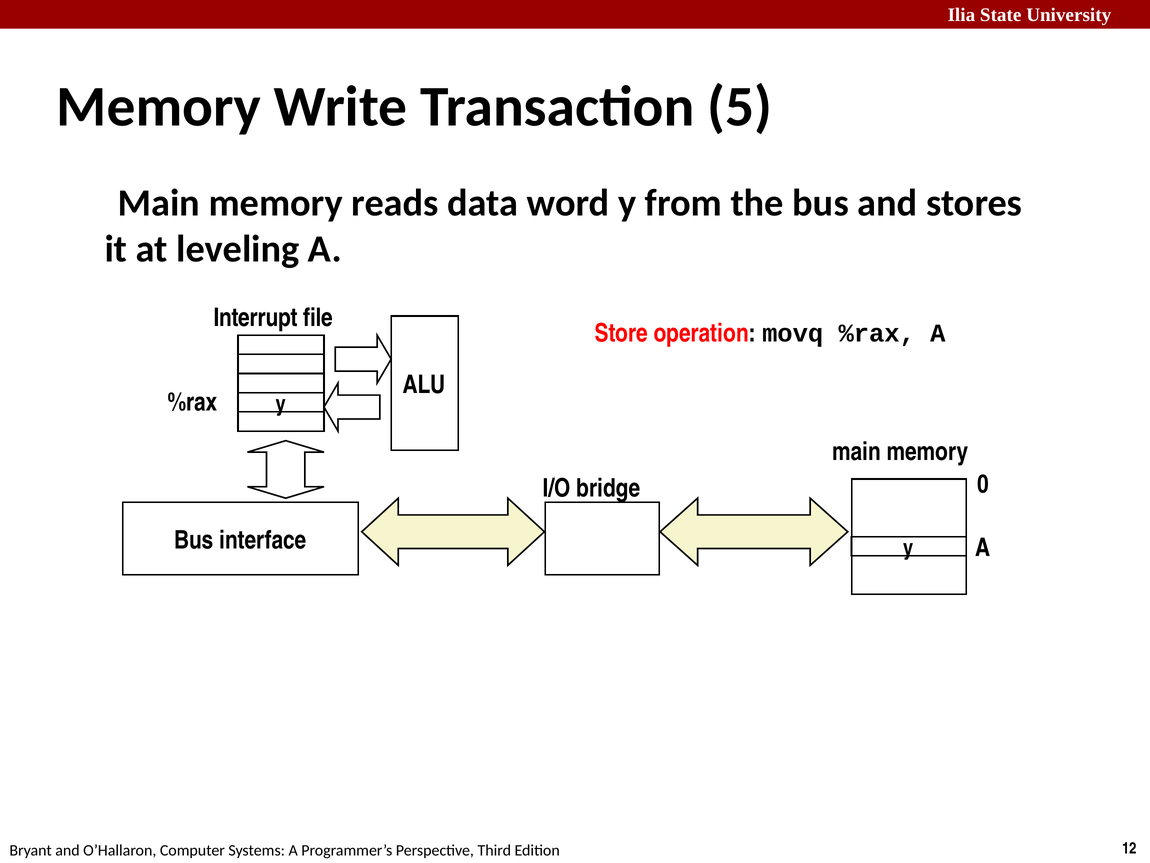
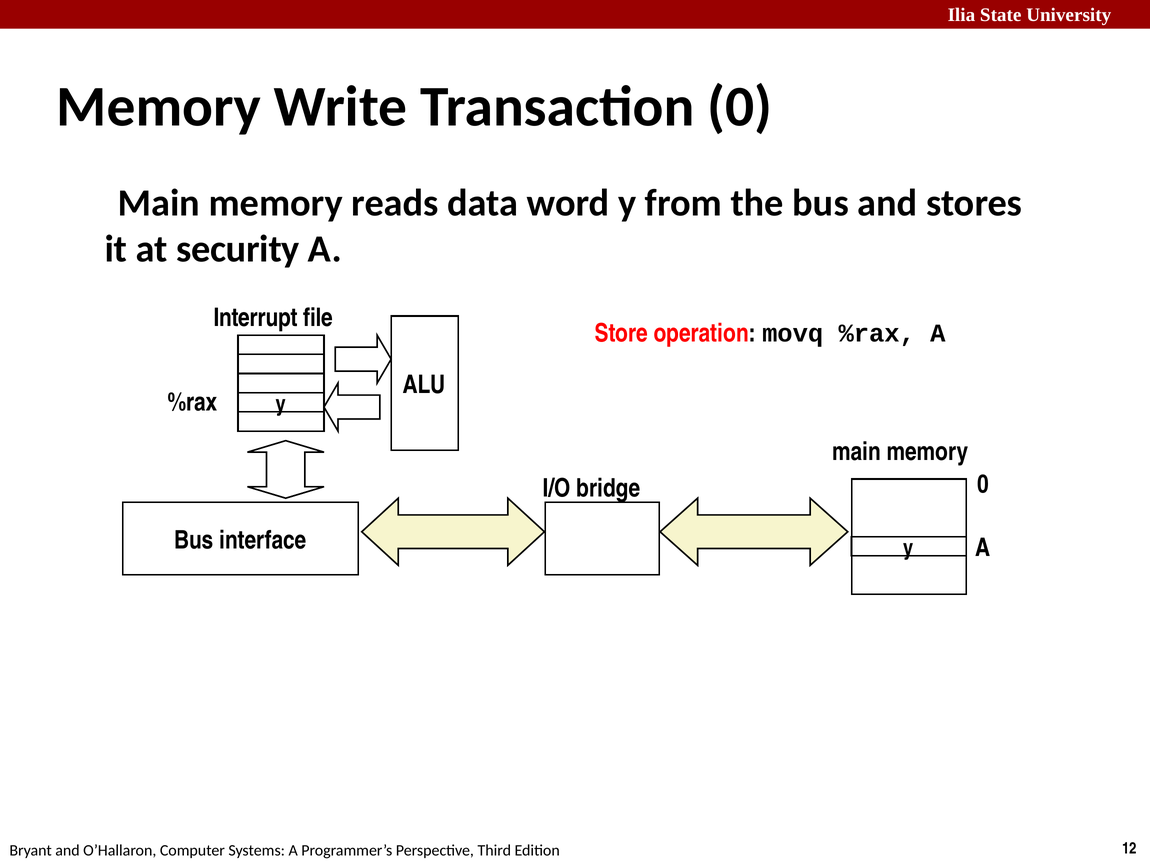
Transaction 5: 5 -> 0
leveling: leveling -> security
